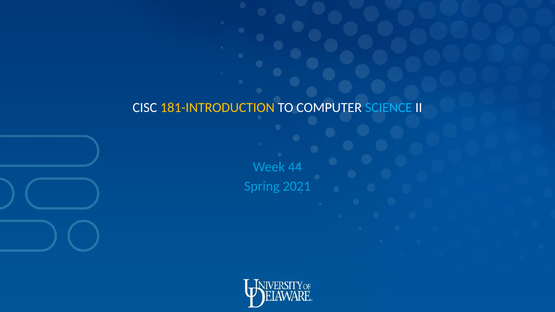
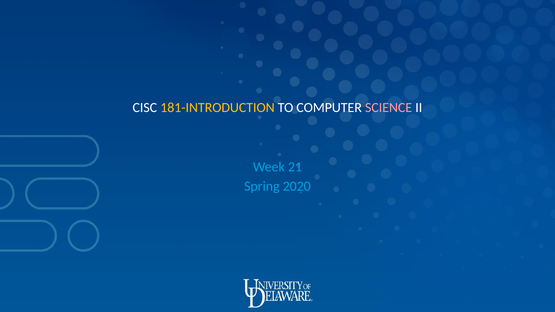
SCIENCE colour: light blue -> pink
44: 44 -> 21
2021: 2021 -> 2020
